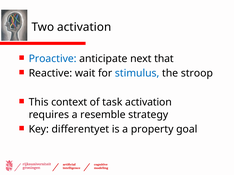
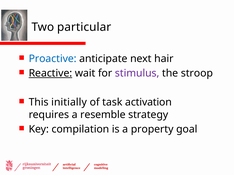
Two activation: activation -> particular
that: that -> hair
Reactive underline: none -> present
stimulus colour: blue -> purple
context: context -> initially
differentyet: differentyet -> compilation
